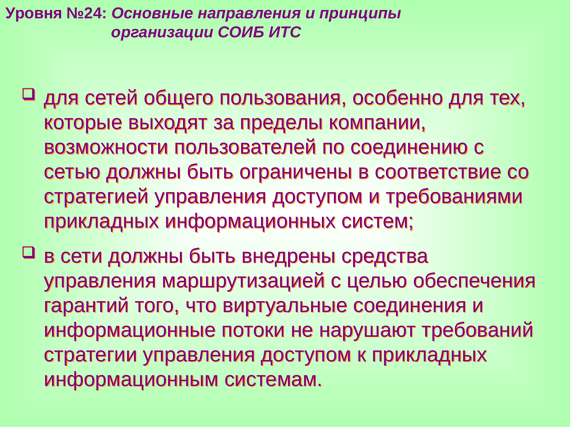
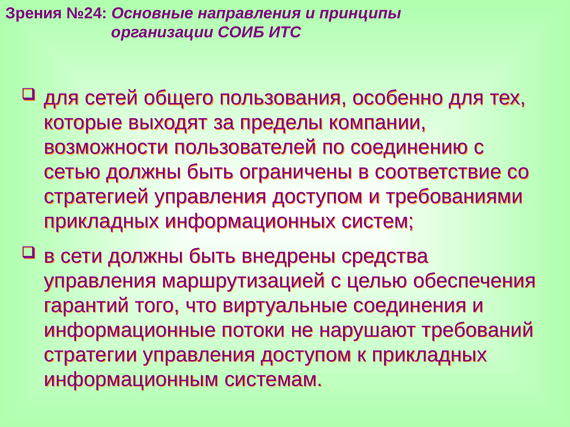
Уровня: Уровня -> Зрения
